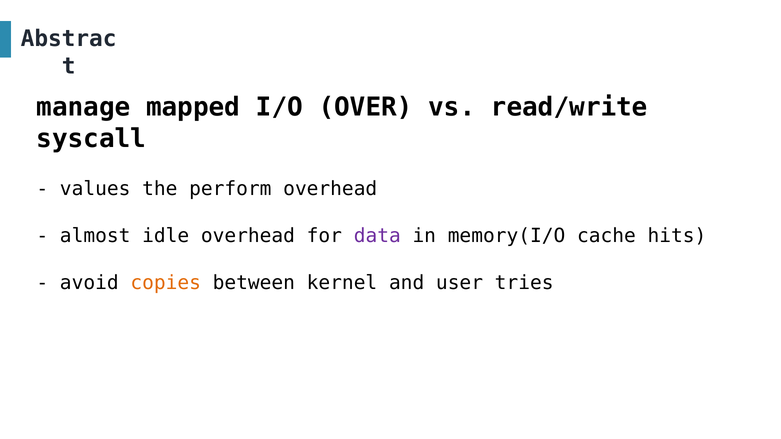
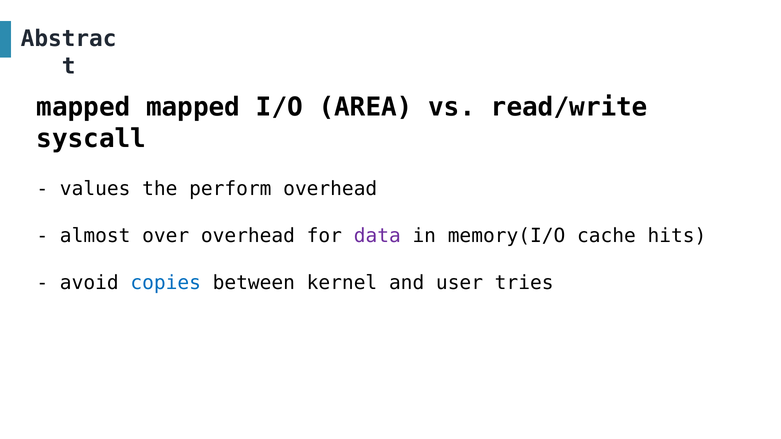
manage at (83, 107): manage -> mapped
OVER: OVER -> AREA
idle: idle -> over
copies colour: orange -> blue
